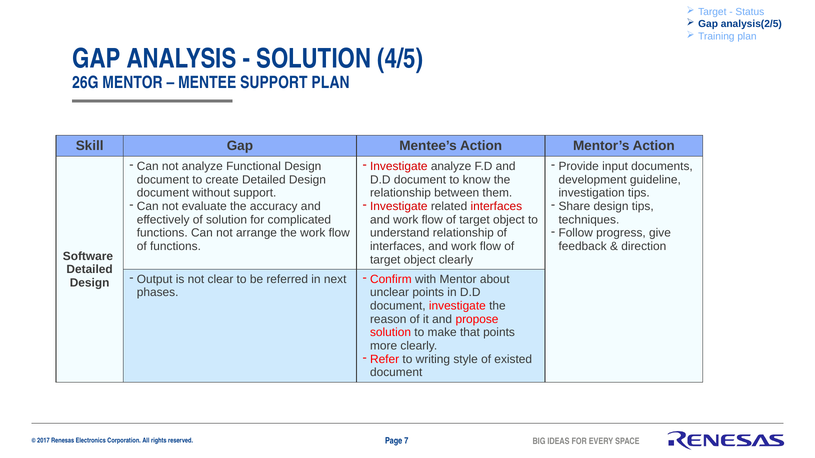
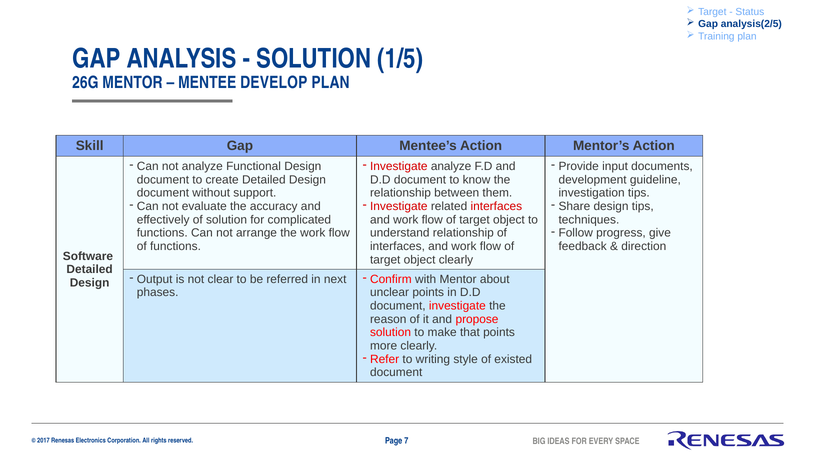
4/5: 4/5 -> 1/5
MENTEE SUPPORT: SUPPORT -> DEVELOP
